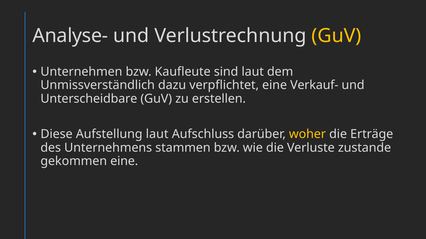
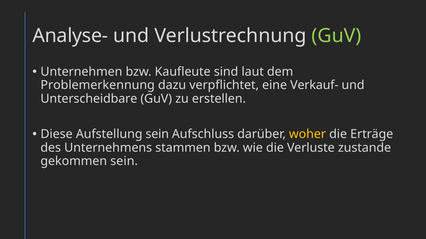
GuV at (336, 36) colour: yellow -> light green
Unmissverständlich: Unmissverständlich -> Problemerkennung
Aufstellung laut: laut -> sein
gekommen eine: eine -> sein
